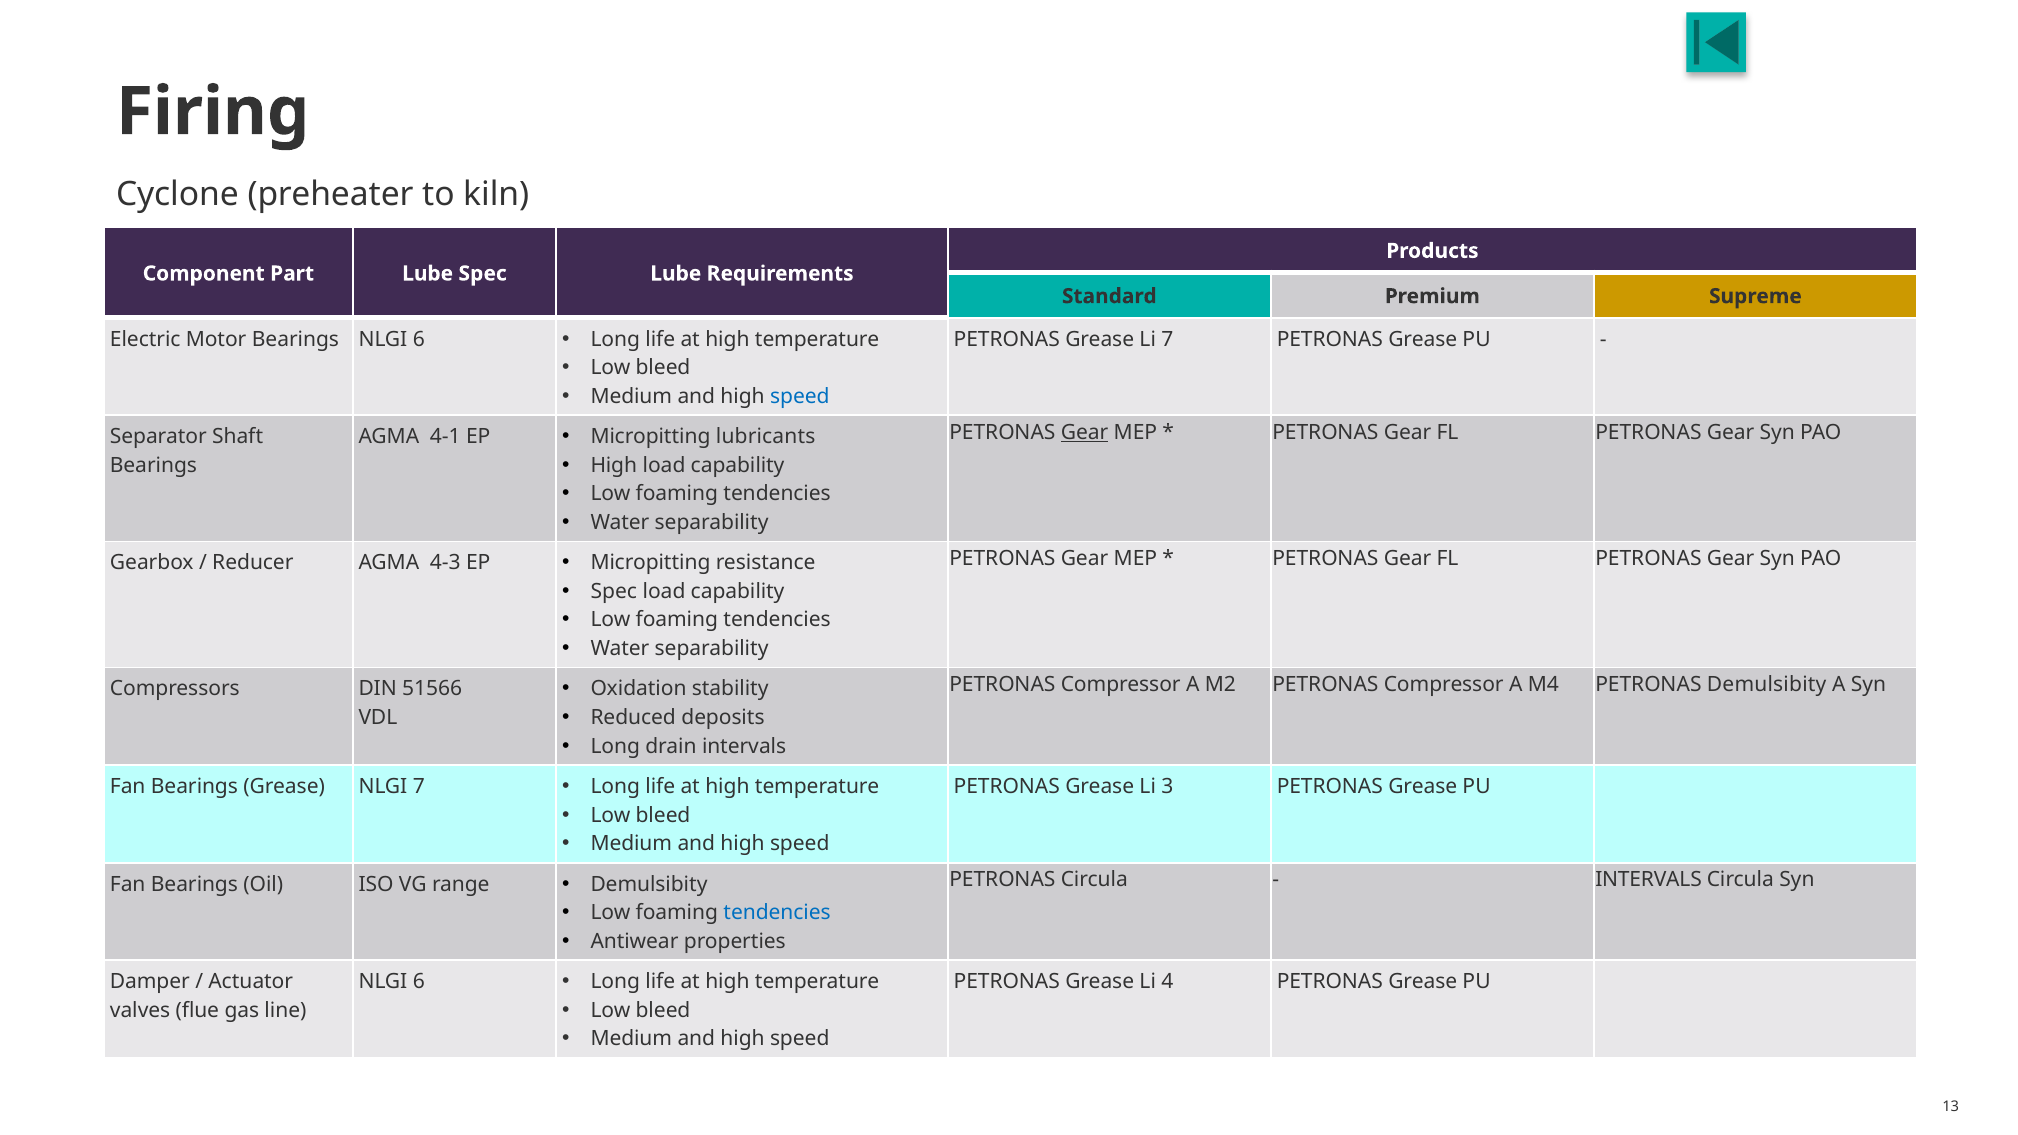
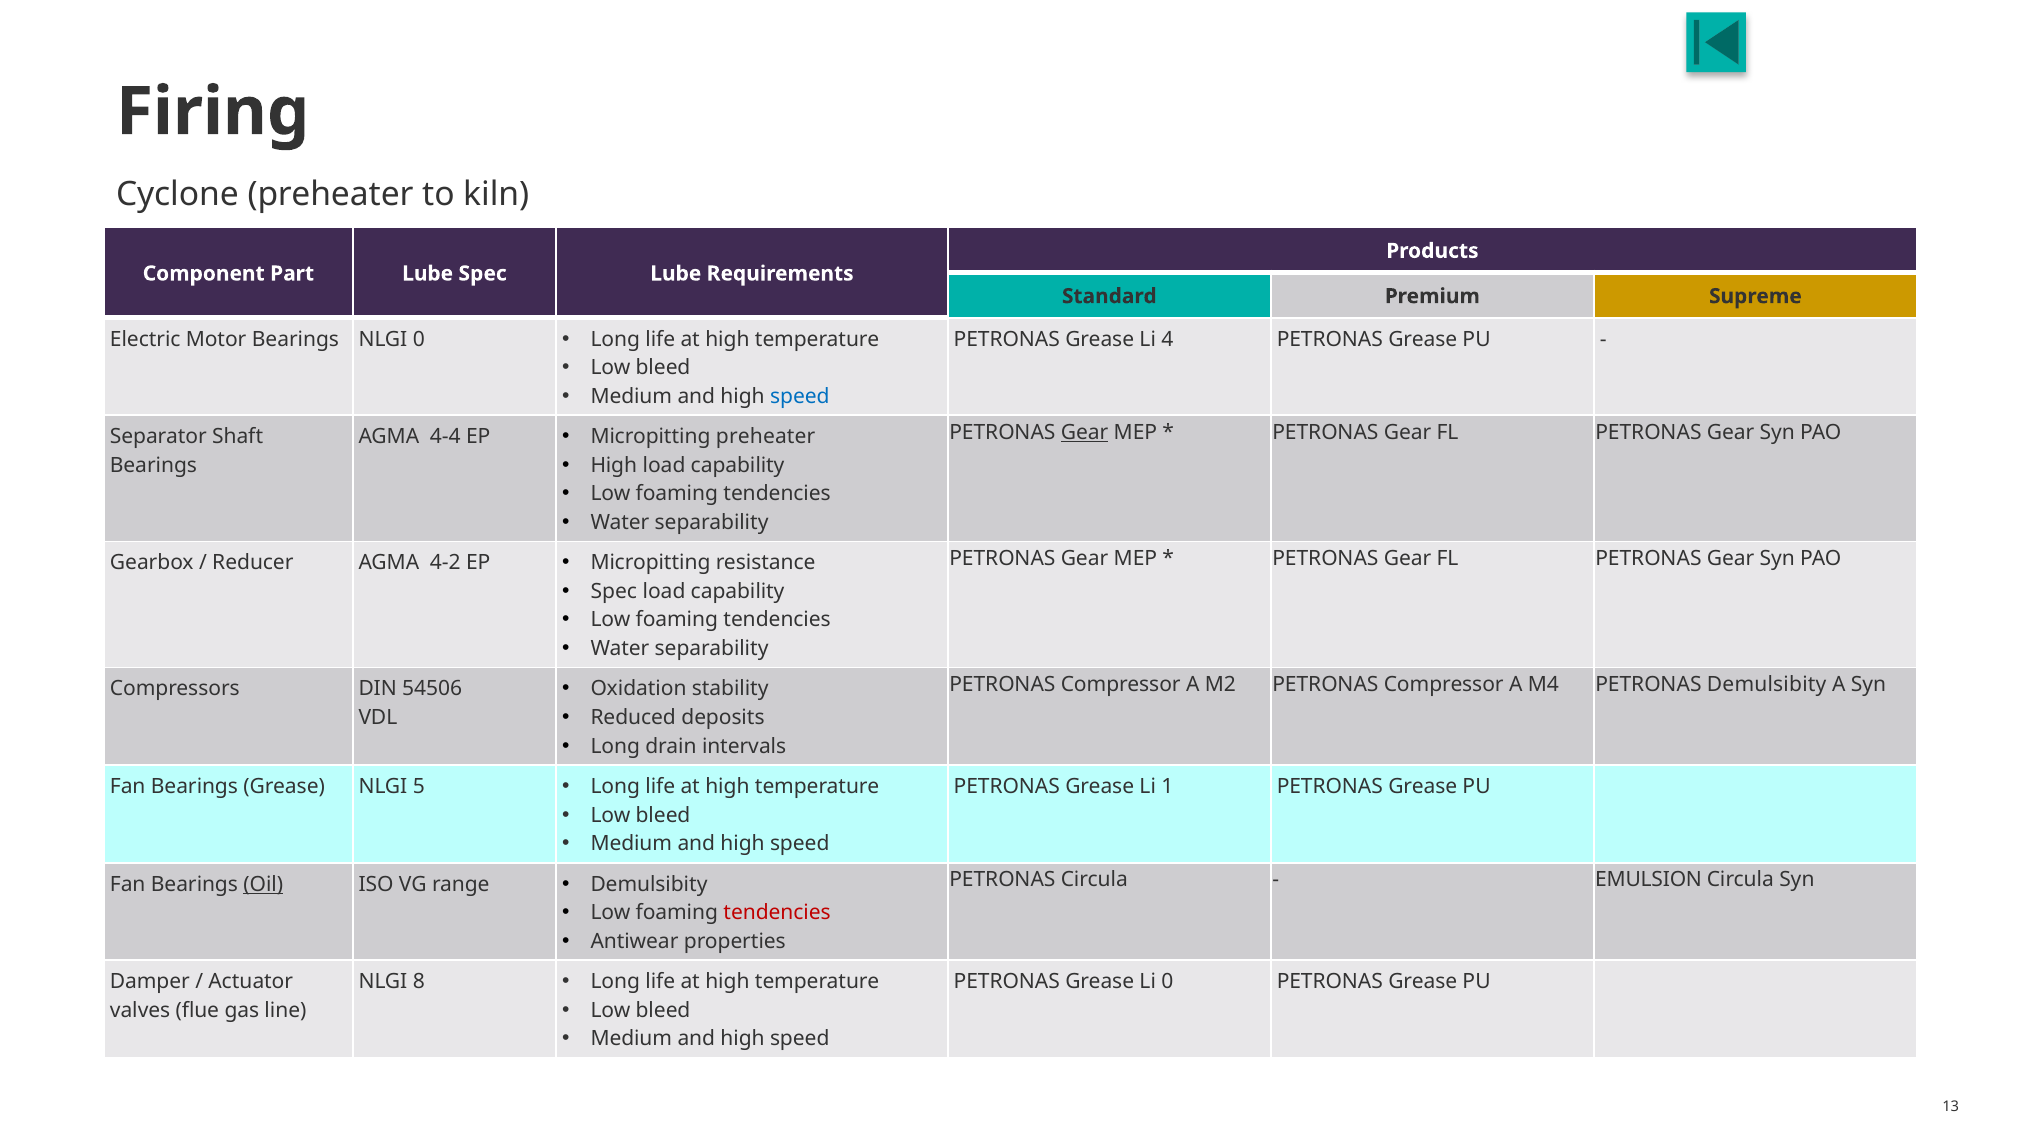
Bearings NLGI 6: 6 -> 0
Li 7: 7 -> 4
4-1: 4-1 -> 4-4
Micropitting lubricants: lubricants -> preheater
4-3: 4-3 -> 4-2
51566: 51566 -> 54506
NLGI 7: 7 -> 5
3: 3 -> 1
INTERVALS at (1649, 880): INTERVALS -> EMULSION
Oil underline: none -> present
tendencies at (777, 913) colour: blue -> red
6 at (419, 982): 6 -> 8
Li 4: 4 -> 0
